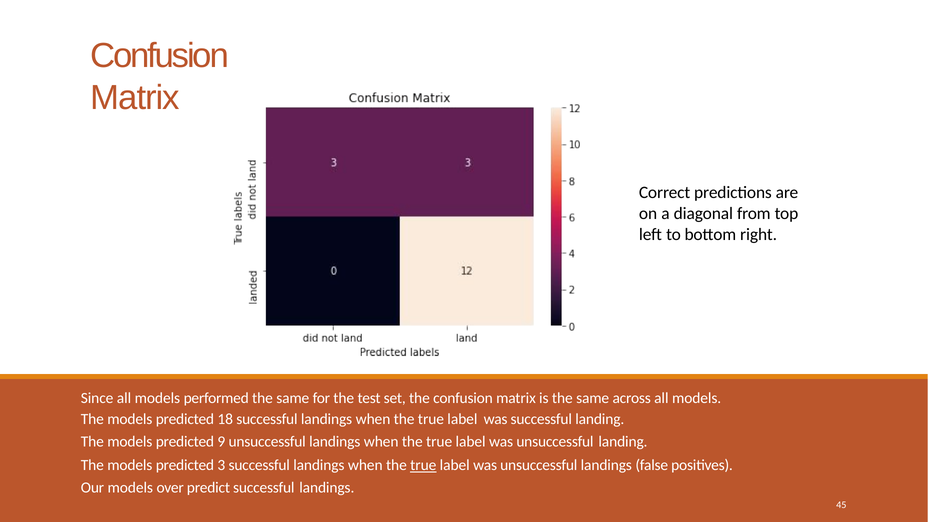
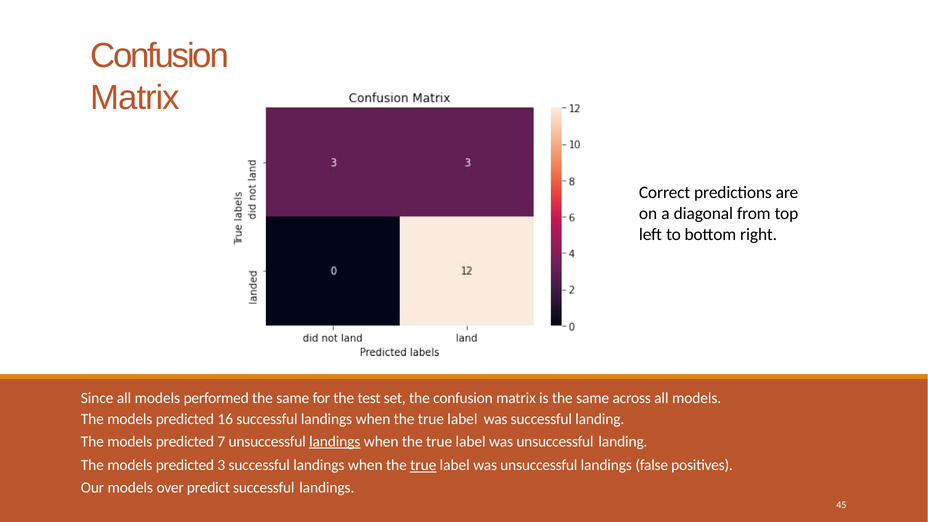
18: 18 -> 16
9: 9 -> 7
landings at (335, 442) underline: none -> present
